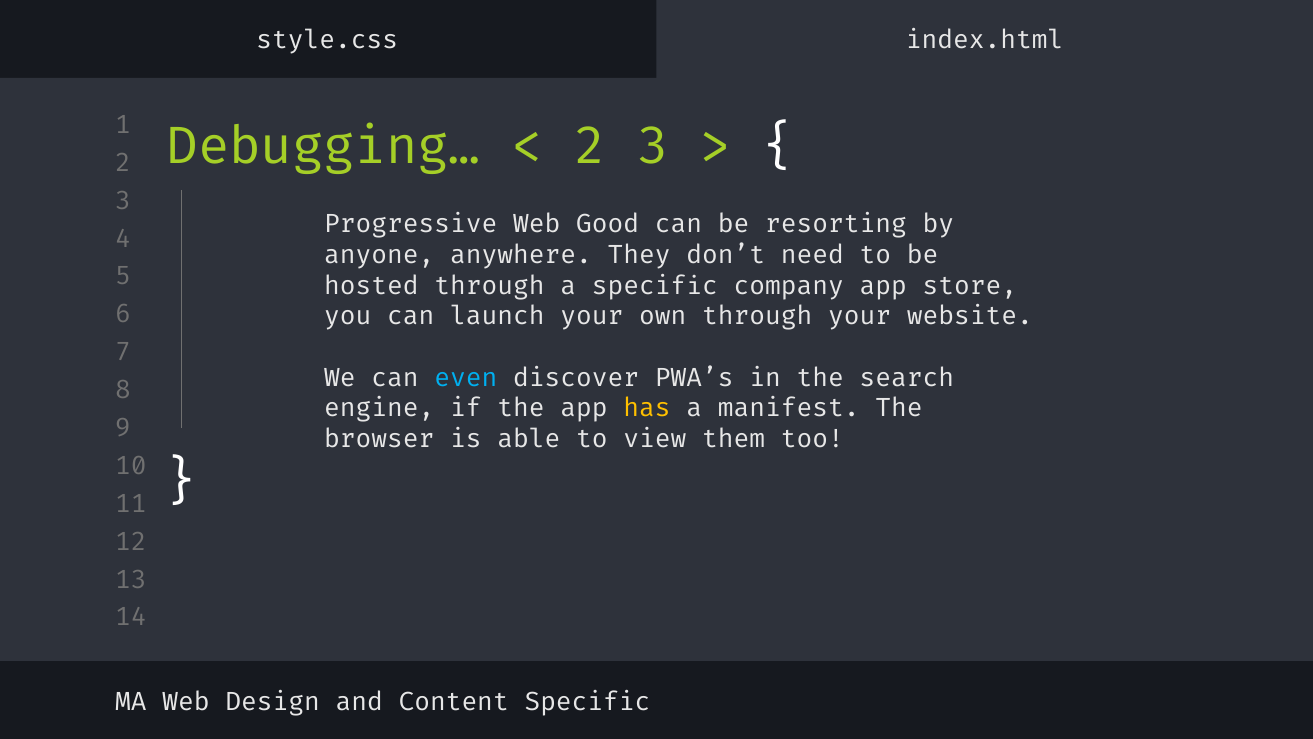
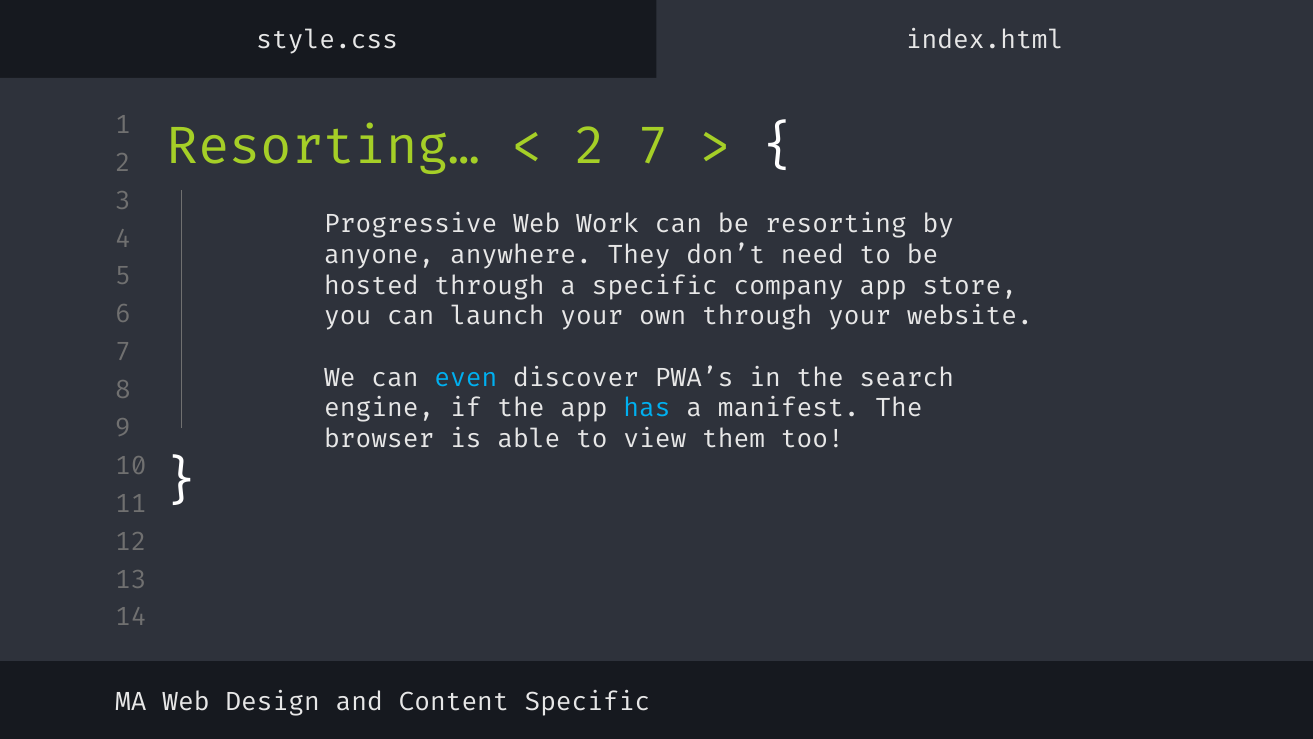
Debugging…: Debugging… -> Resorting…
2/3: 2/3 -> 2/7
Good: Good -> Work
has colour: yellow -> light blue
